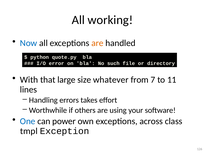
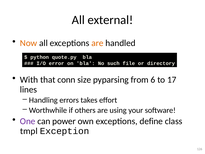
working: working -> external
Now colour: blue -> orange
large: large -> conn
whatever: whatever -> pyparsing
7: 7 -> 6
11: 11 -> 17
One colour: blue -> purple
across: across -> define
